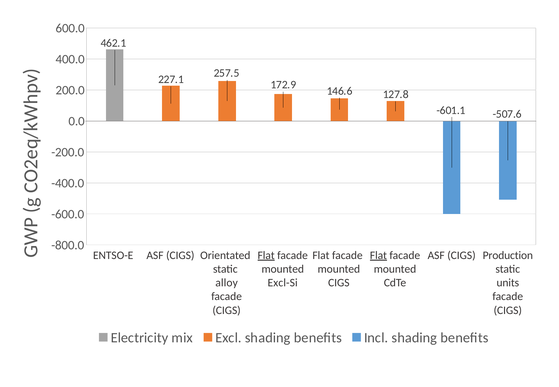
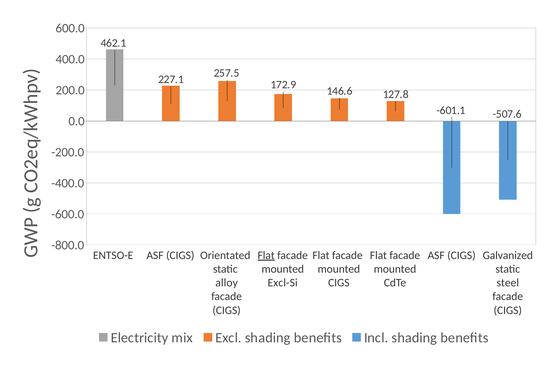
Flat at (378, 255) underline: present -> none
Production: Production -> Galvanized
units: units -> steel
